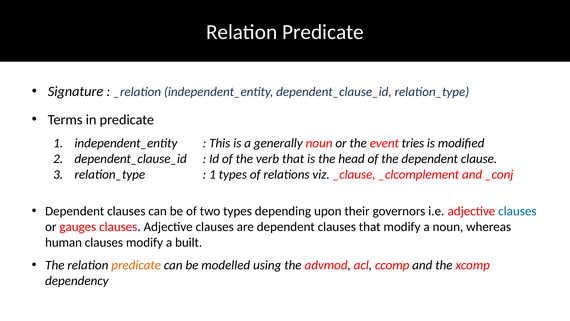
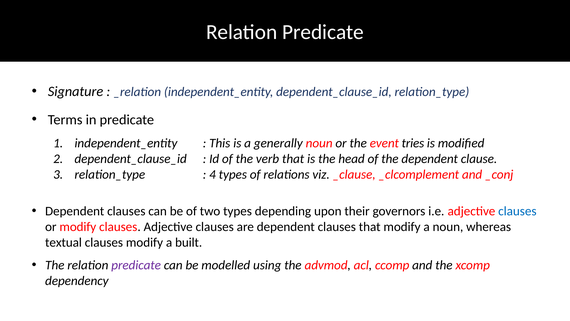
1 at (212, 174): 1 -> 4
or gauges: gauges -> modify
human: human -> textual
predicate at (136, 265) colour: orange -> purple
